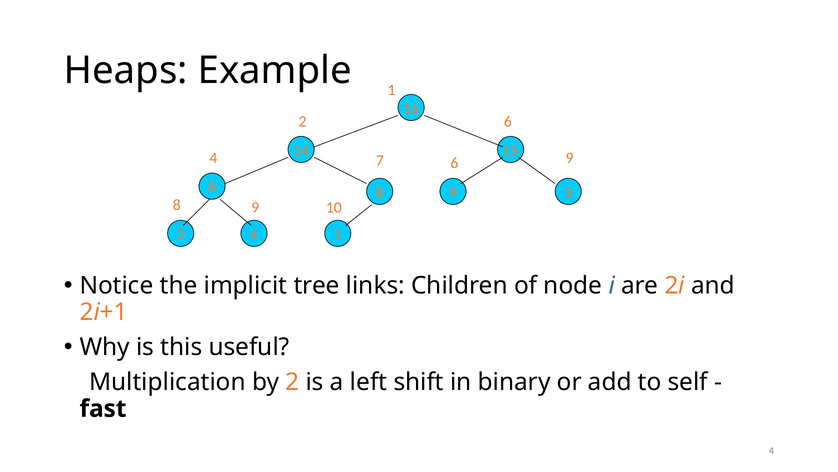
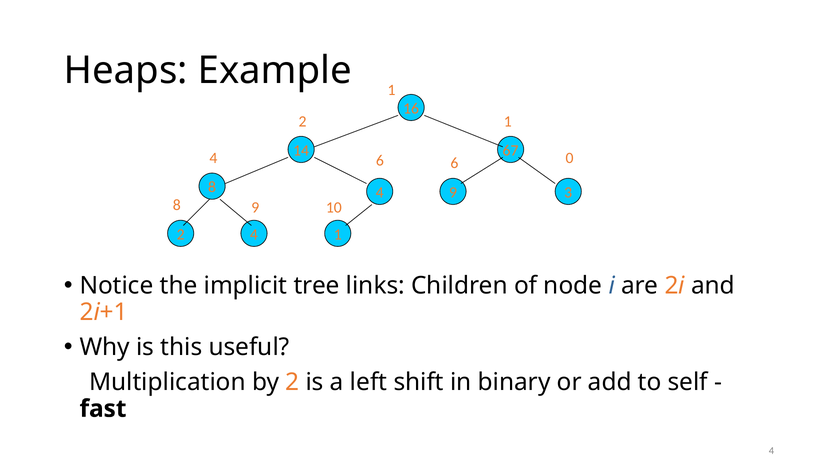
2 6: 6 -> 1
15: 15 -> 67
4 7: 7 -> 6
6 9: 9 -> 0
8 8: 8 -> 4
